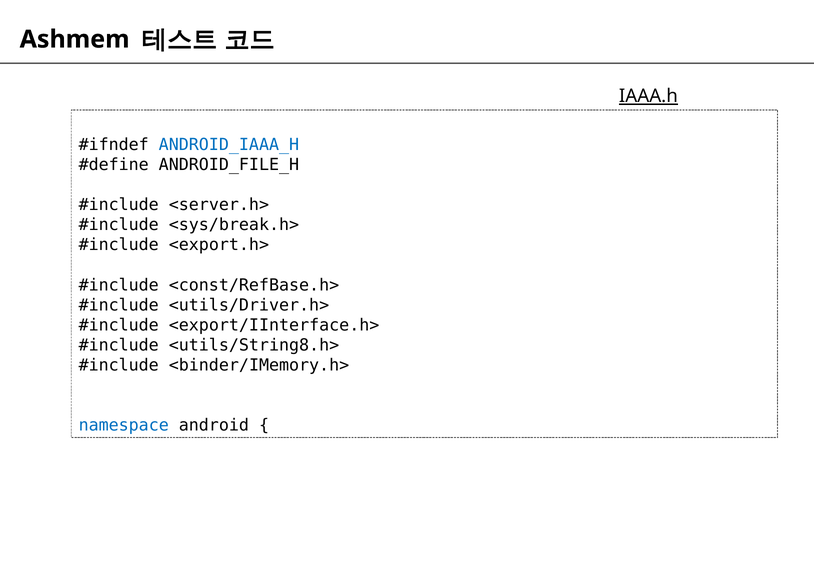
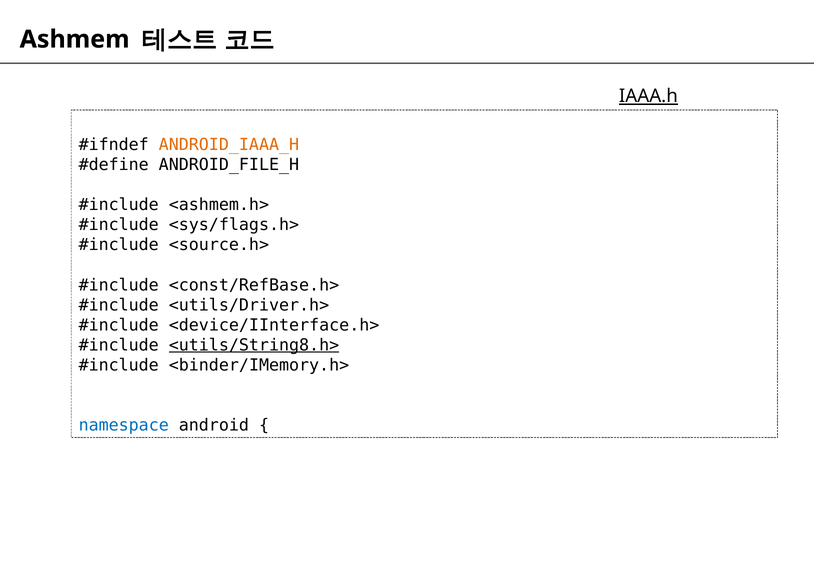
ANDROID_IAAA_H colour: blue -> orange
<server.h>: <server.h> -> <ashmem.h>
<sys/break.h>: <sys/break.h> -> <sys/flags.h>
<export.h>: <export.h> -> <source.h>
<export/IInterface.h>: <export/IInterface.h> -> <device/IInterface.h>
<utils/String8.h> underline: none -> present
